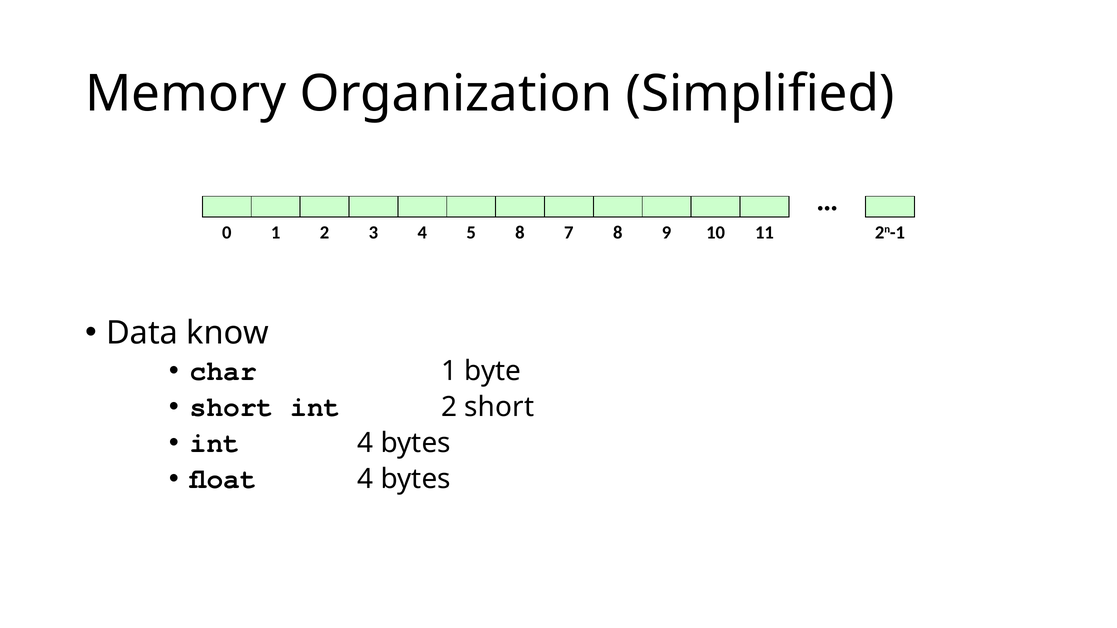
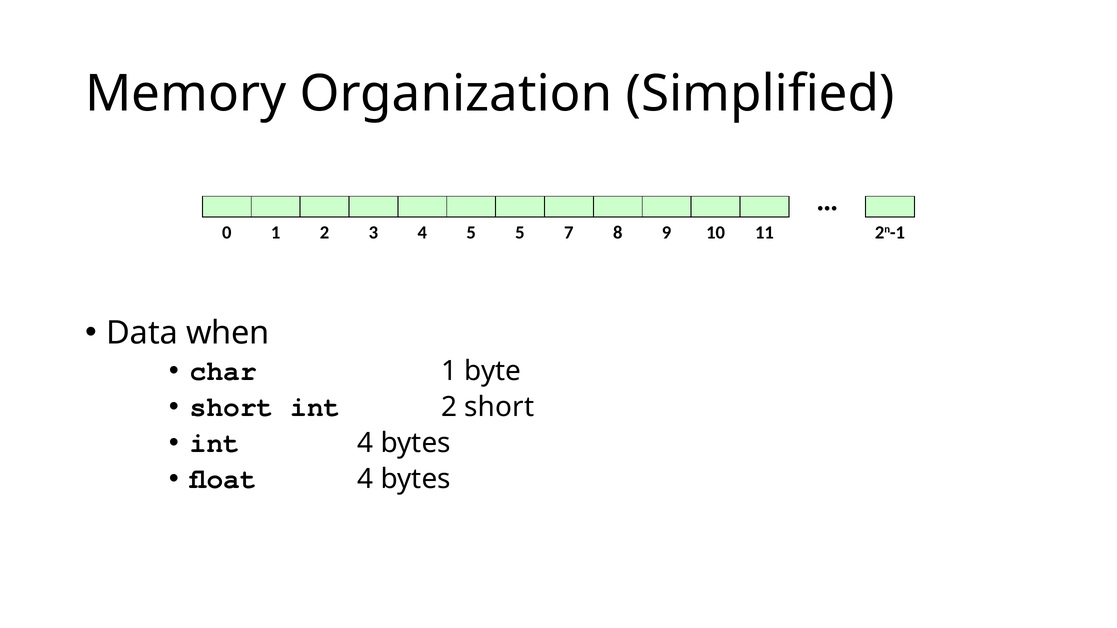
5 8: 8 -> 5
know: know -> when
